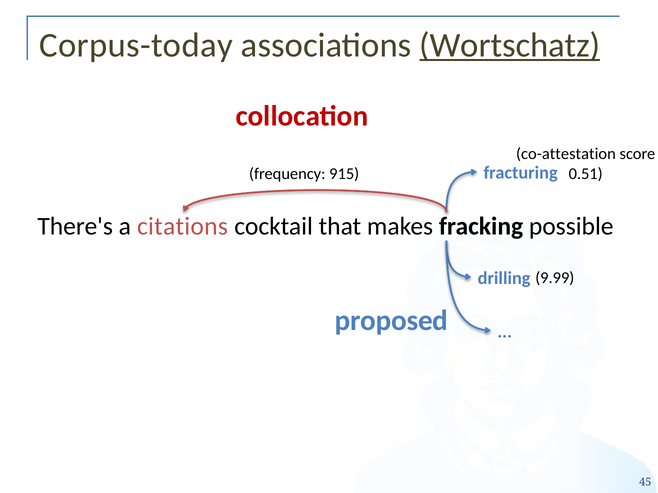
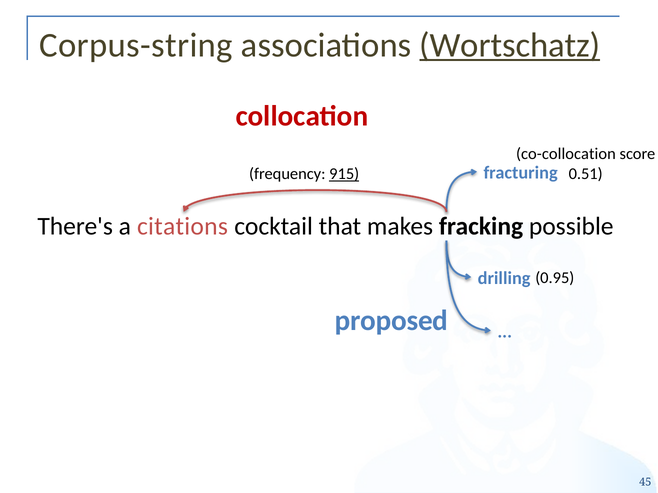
Corpus-today: Corpus-today -> Corpus-string
co-attestation: co-attestation -> co-collocation
915 underline: none -> present
9.99: 9.99 -> 0.95
